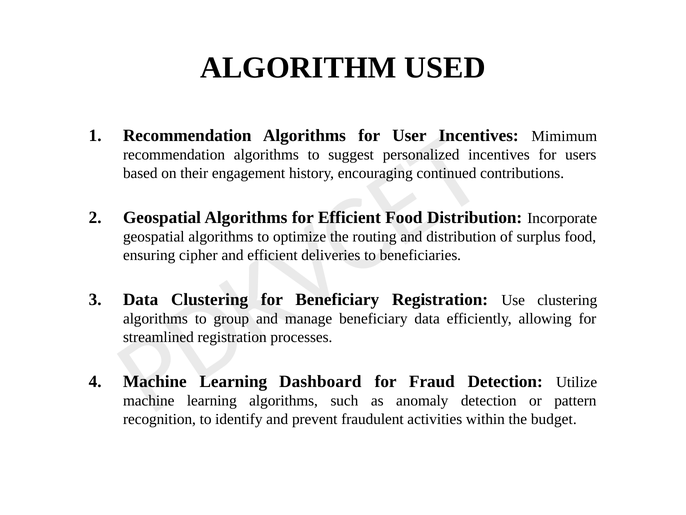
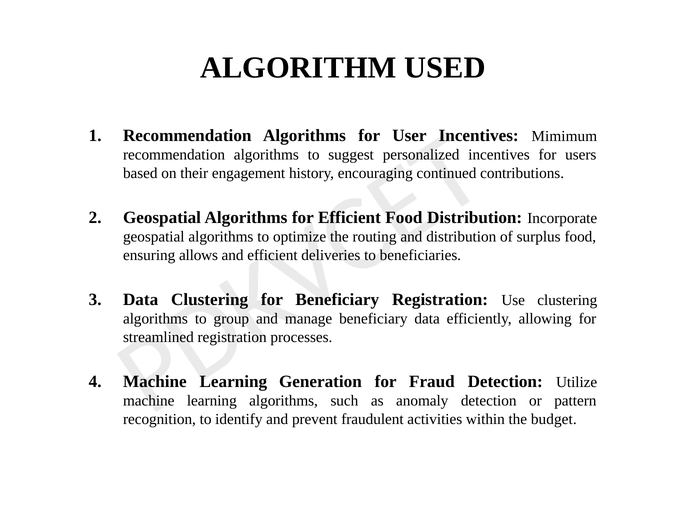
cipher: cipher -> allows
Dashboard: Dashboard -> Generation
